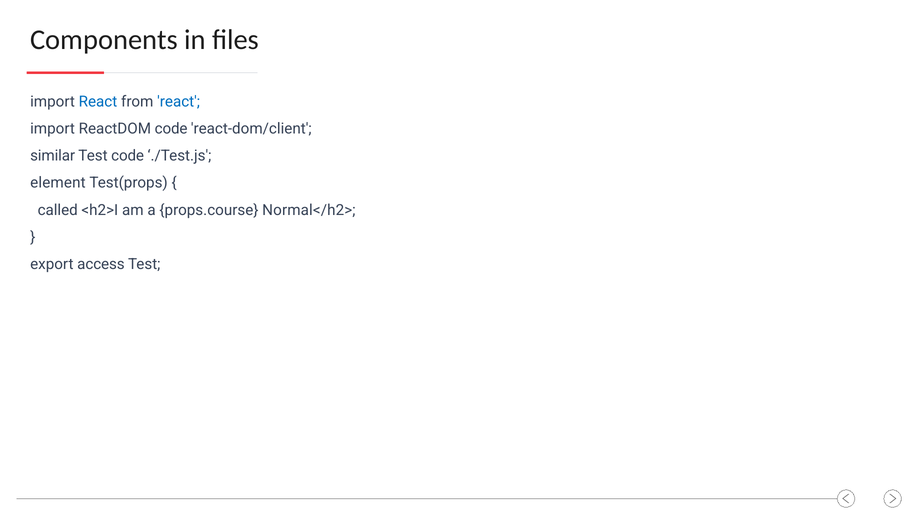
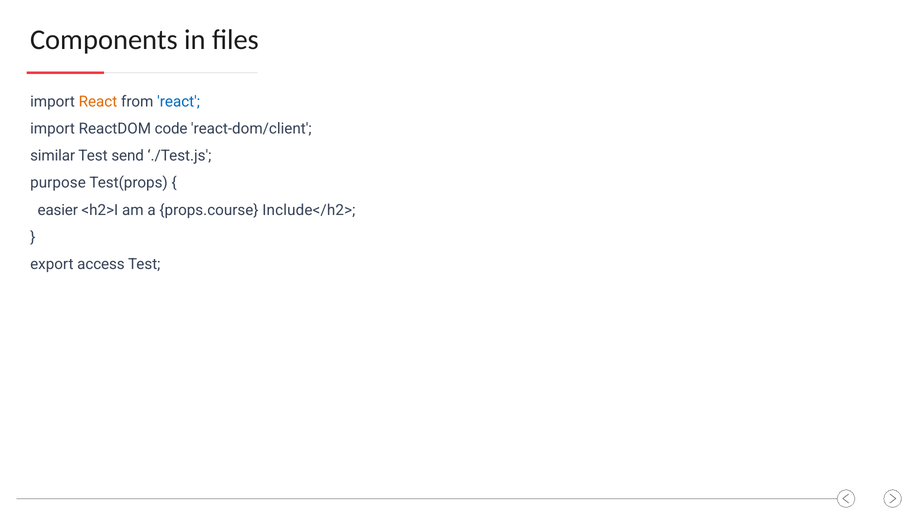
React at (98, 102) colour: blue -> orange
Test code: code -> send
element: element -> purpose
called: called -> easier
Normal</h2>: Normal</h2> -> Include</h2>
